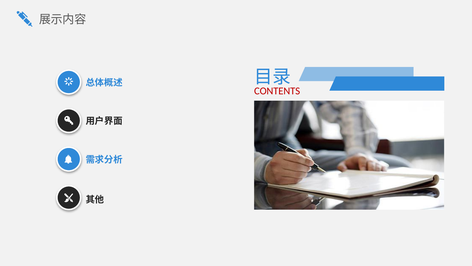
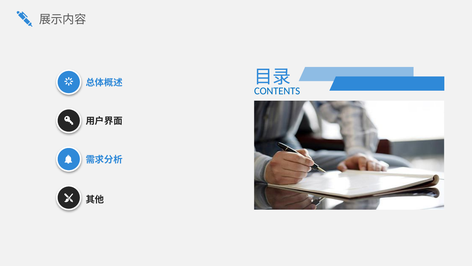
CONTENTS colour: red -> blue
